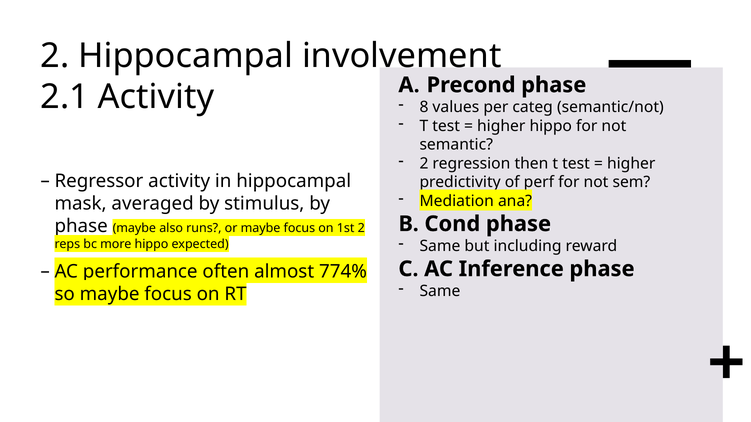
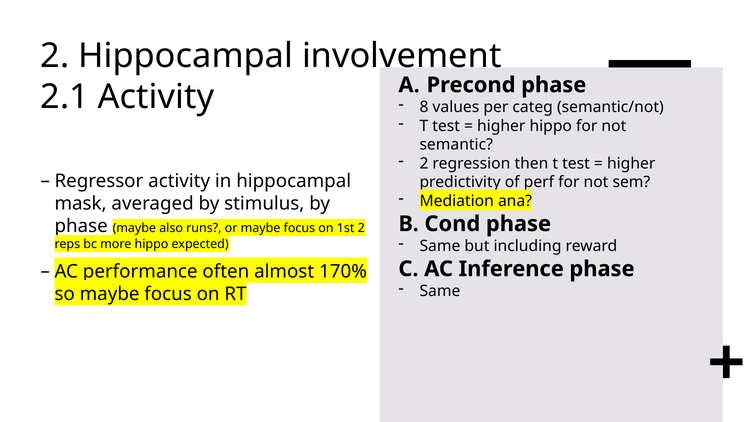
774%: 774% -> 170%
